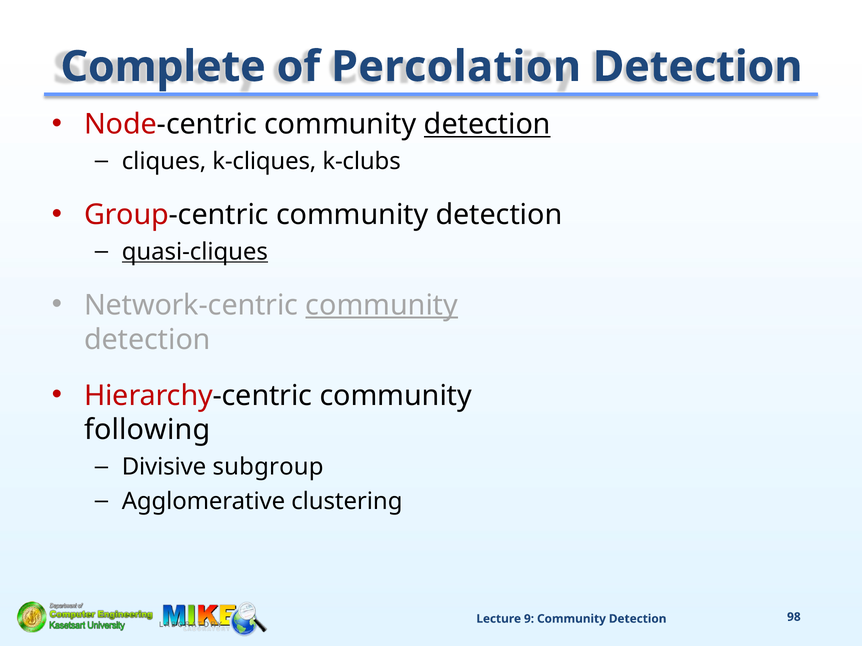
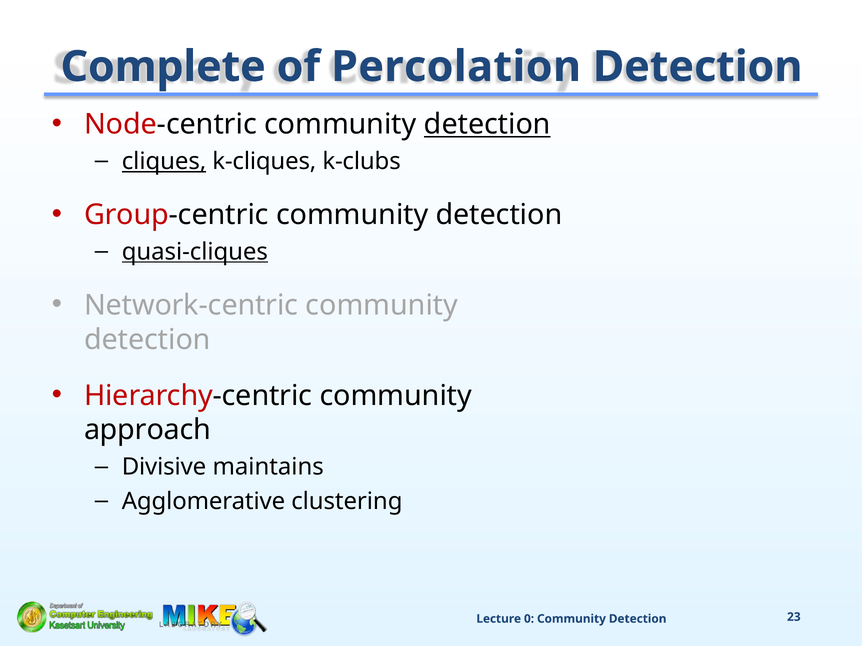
cliques underline: none -> present
community at (382, 305) underline: present -> none
following: following -> approach
subgroup: subgroup -> maintains
9: 9 -> 0
98: 98 -> 23
